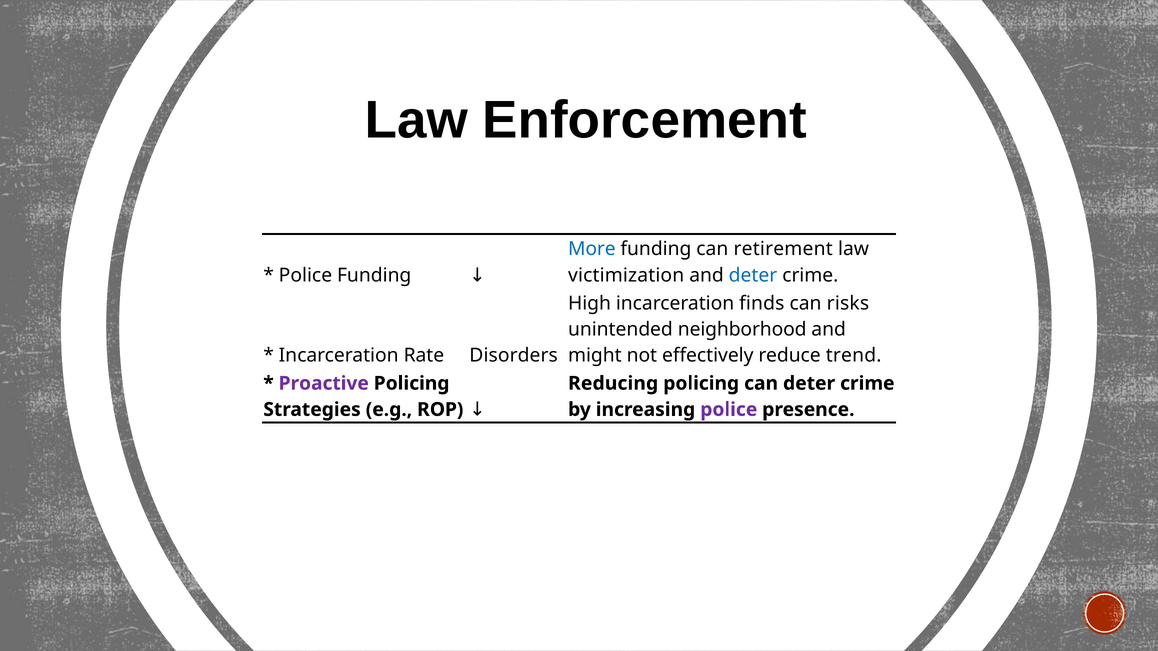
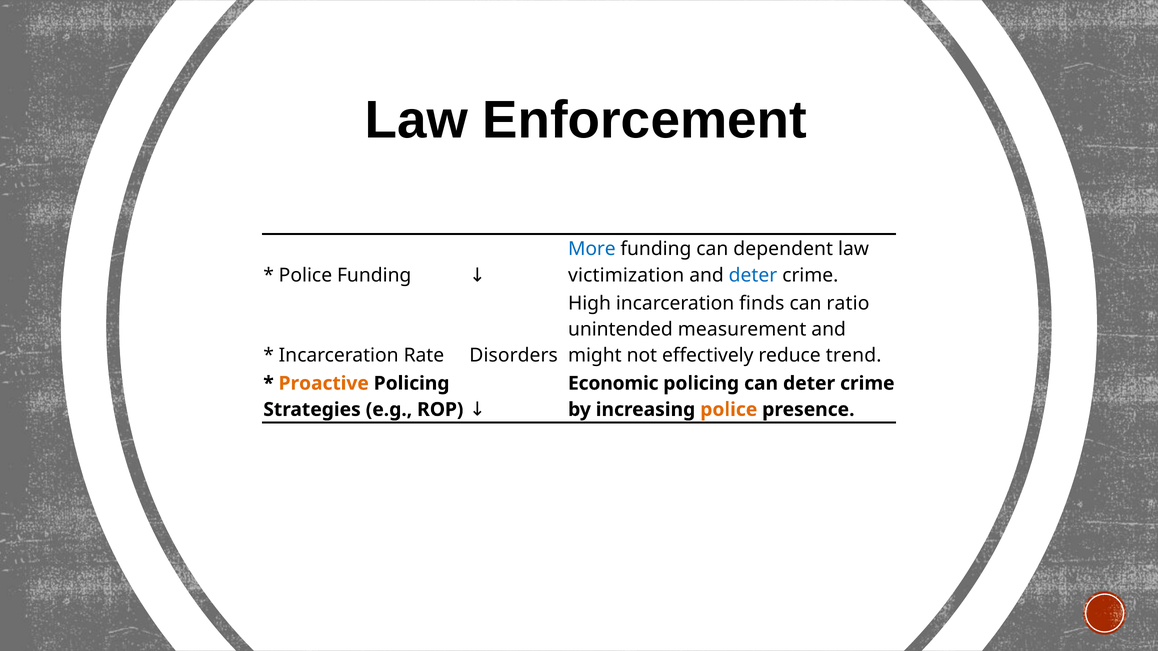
retirement: retirement -> dependent
risks: risks -> ratio
neighborhood: neighborhood -> measurement
Proactive colour: purple -> orange
Reducing: Reducing -> Economic
police at (729, 410) colour: purple -> orange
